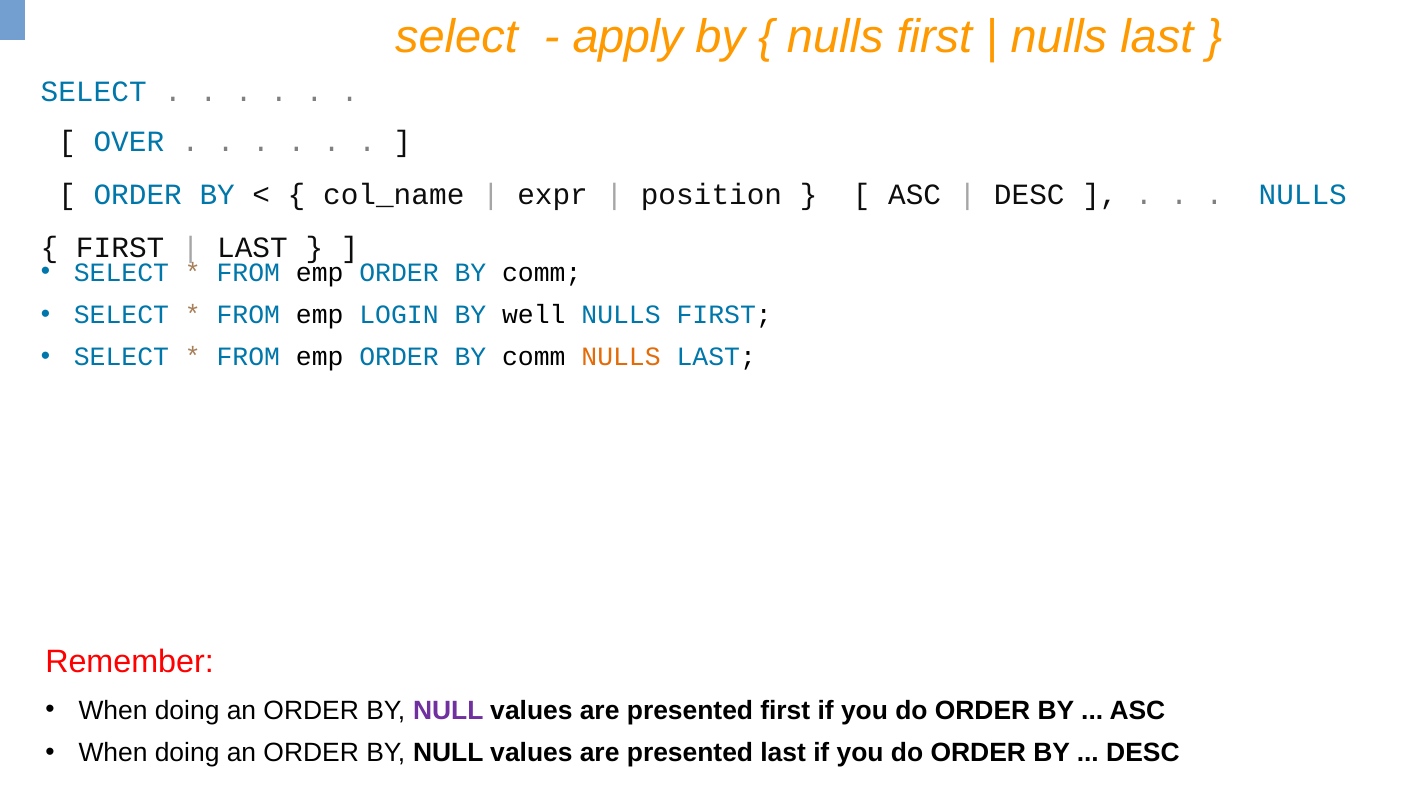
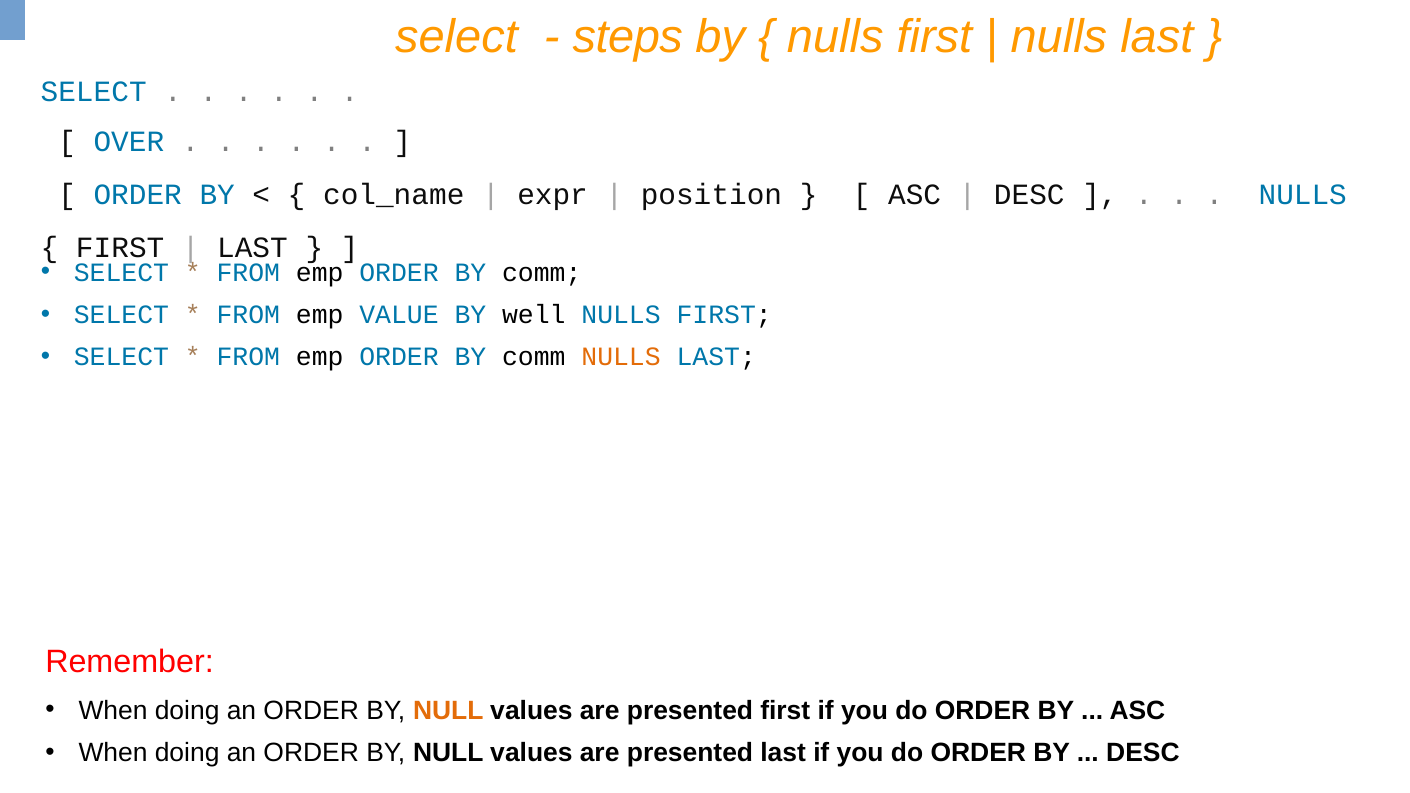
apply: apply -> steps
LOGIN: LOGIN -> VALUE
NULL at (448, 711) colour: purple -> orange
